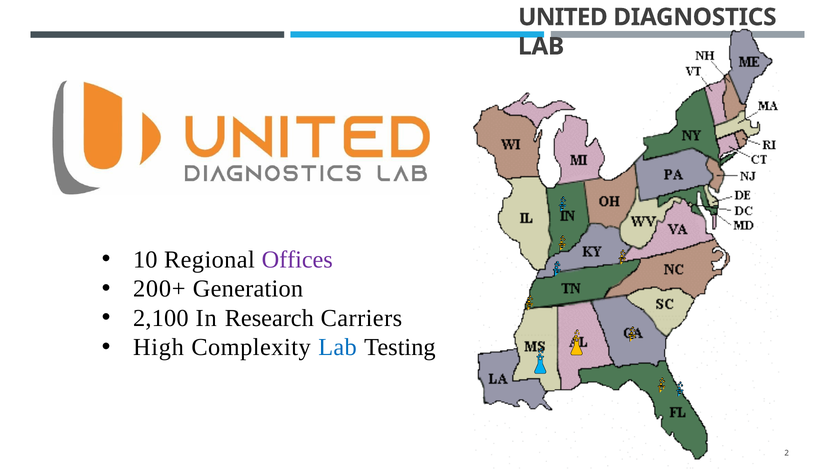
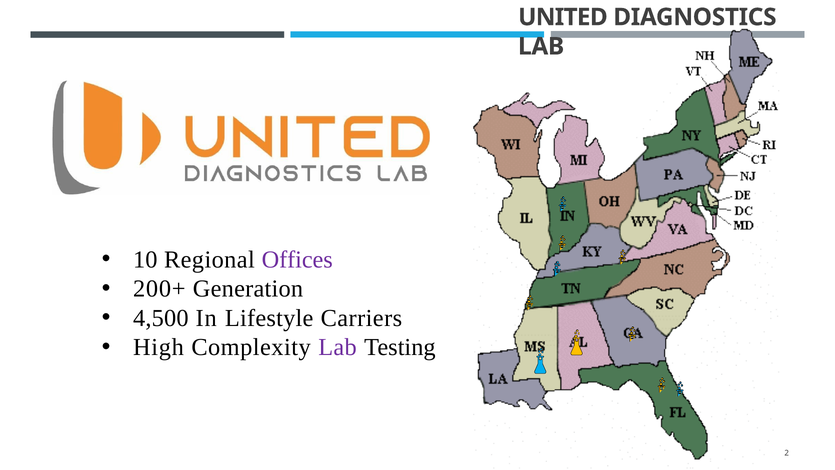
2,100: 2,100 -> 4,500
Research: Research -> Lifestyle
Lab at (338, 347) colour: blue -> purple
